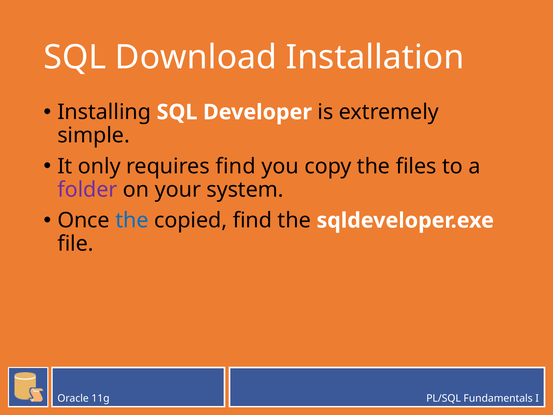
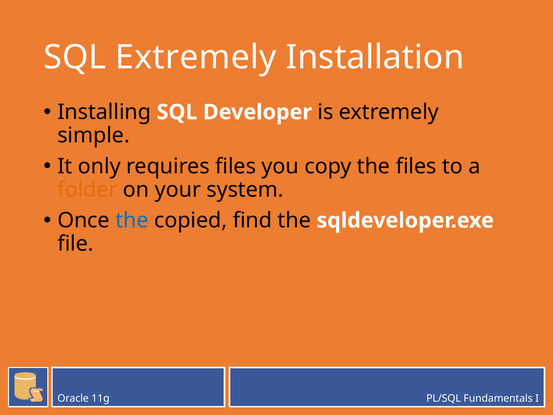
SQL Download: Download -> Extremely
requires find: find -> files
folder colour: purple -> orange
